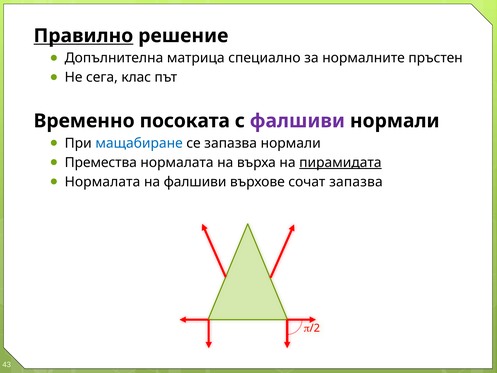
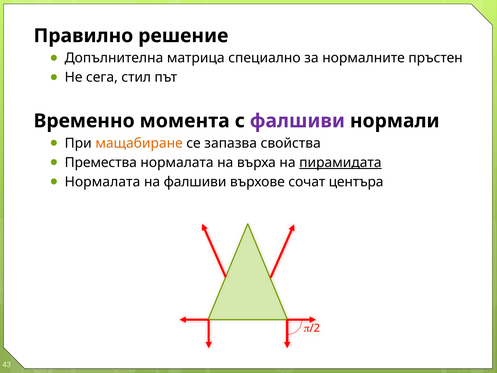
Правилно underline: present -> none
клас: клас -> стил
посоката: посоката -> момента
мащабиране colour: blue -> orange
запазва нормали: нормали -> свойства
сочат запазва: запазва -> центъра
